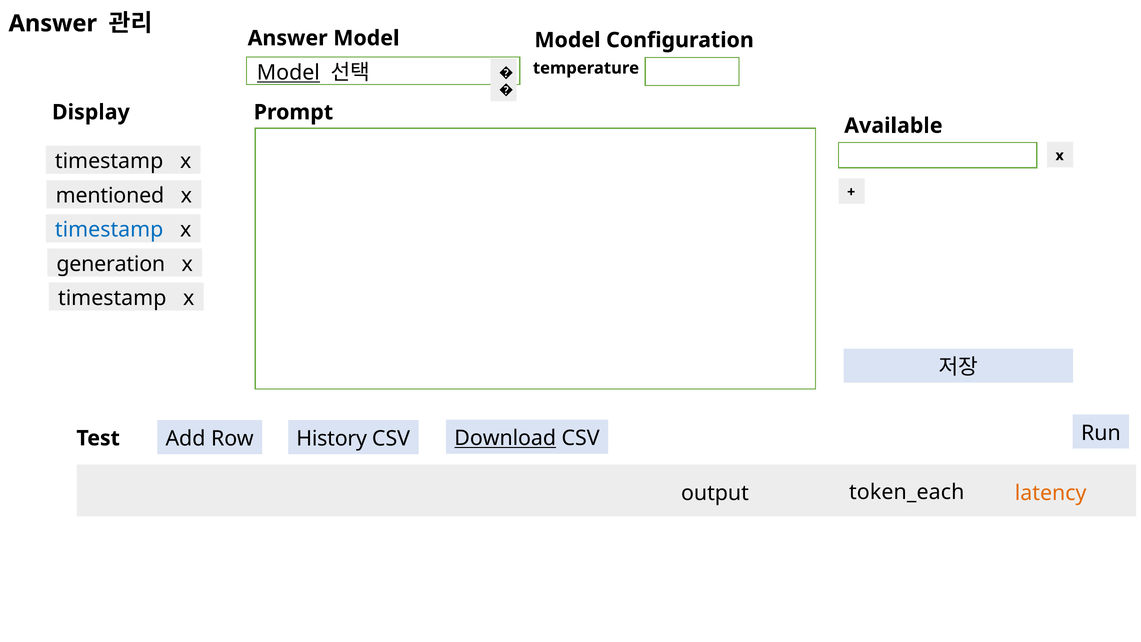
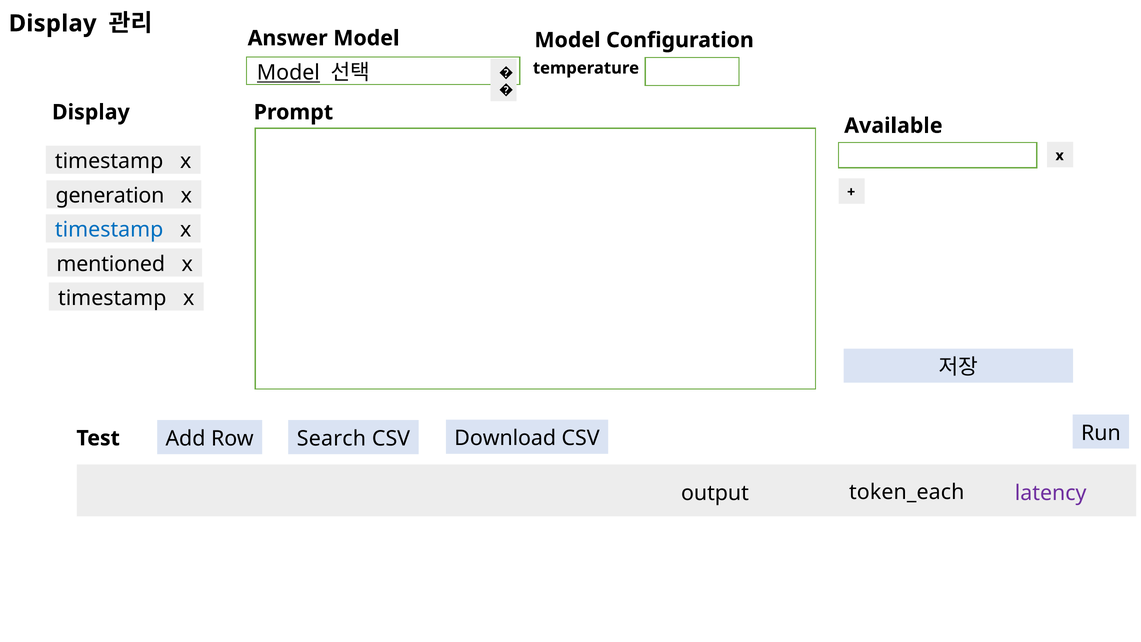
Answer at (53, 23): Answer -> Display
mentioned: mentioned -> generation
generation: generation -> mentioned
History: History -> Search
Download underline: present -> none
latency colour: orange -> purple
